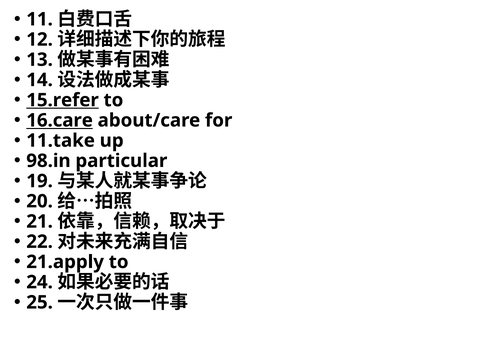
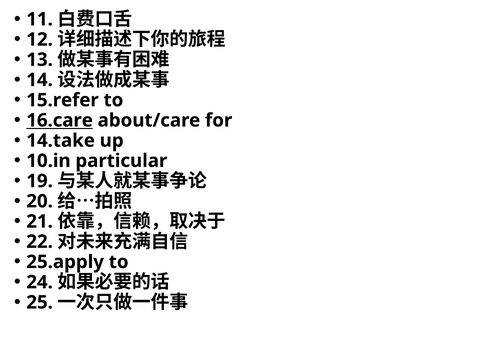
15.refer underline: present -> none
11.take: 11.take -> 14.take
98.in: 98.in -> 10.in
21.apply: 21.apply -> 25.apply
